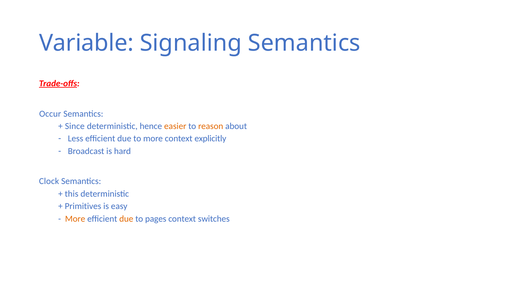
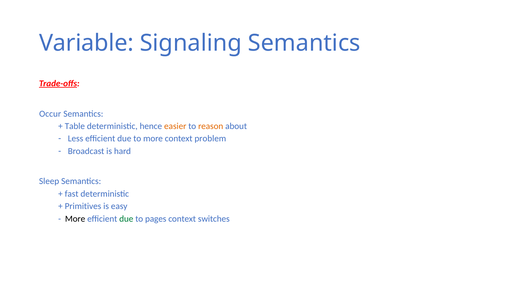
Since: Since -> Table
explicitly: explicitly -> problem
Clock: Clock -> Sleep
this: this -> fast
More at (75, 219) colour: orange -> black
due at (126, 219) colour: orange -> green
